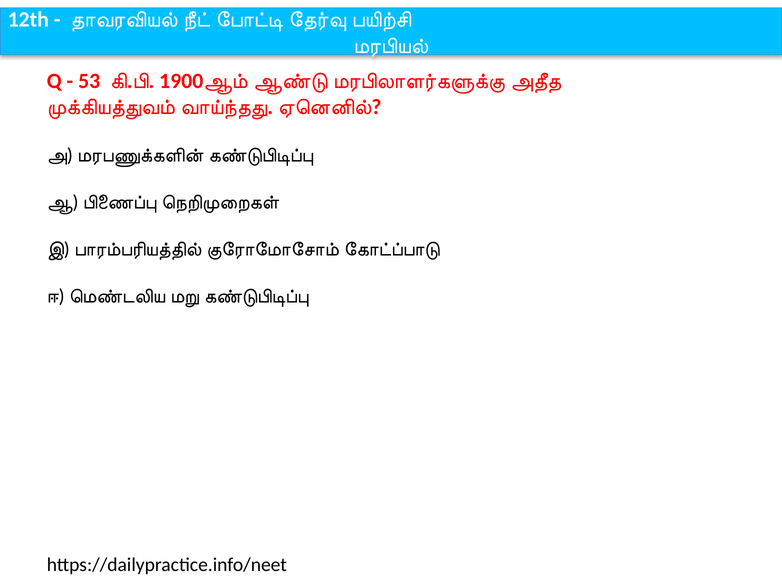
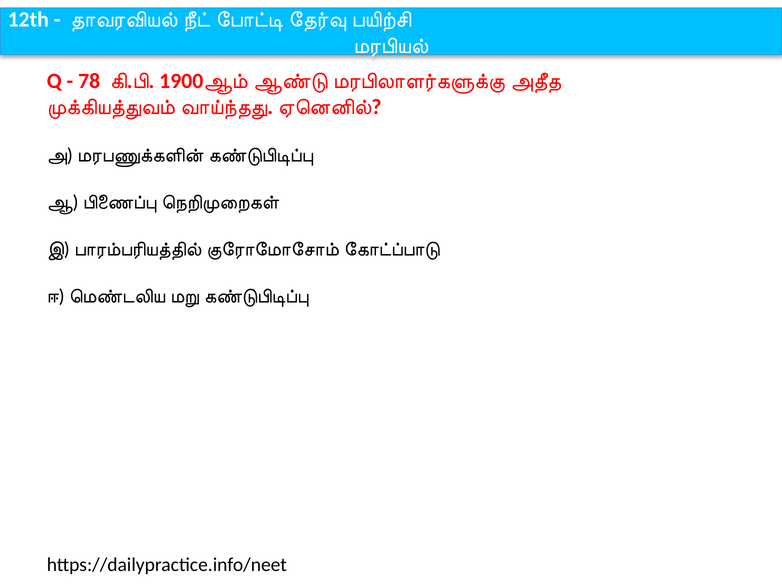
53: 53 -> 78
